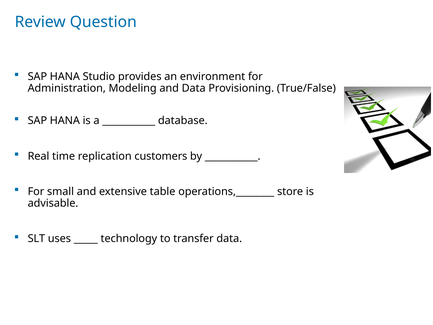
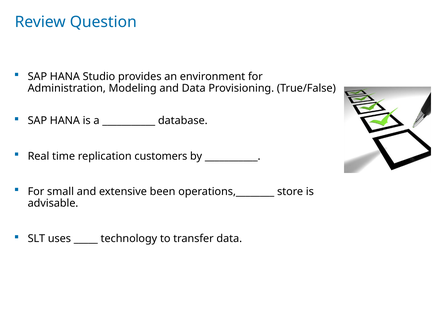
table: table -> been
